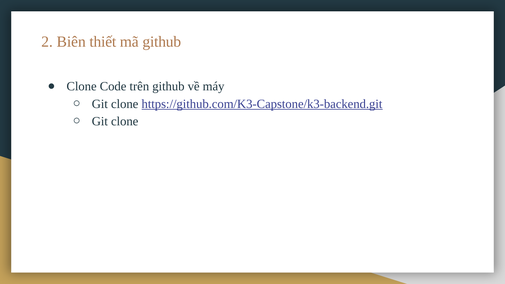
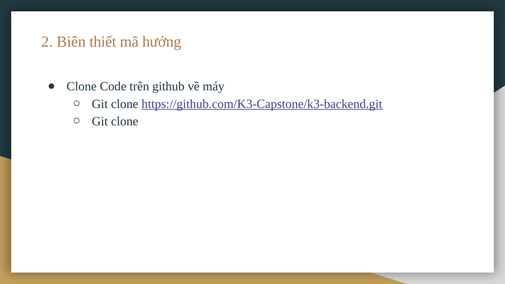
mã github: github -> hướng
